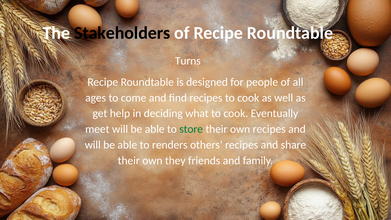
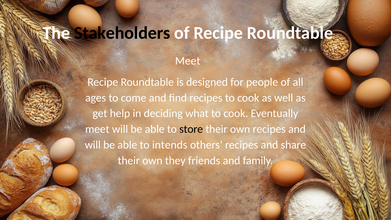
Turns at (188, 61): Turns -> Meet
store colour: green -> black
renders: renders -> intends
